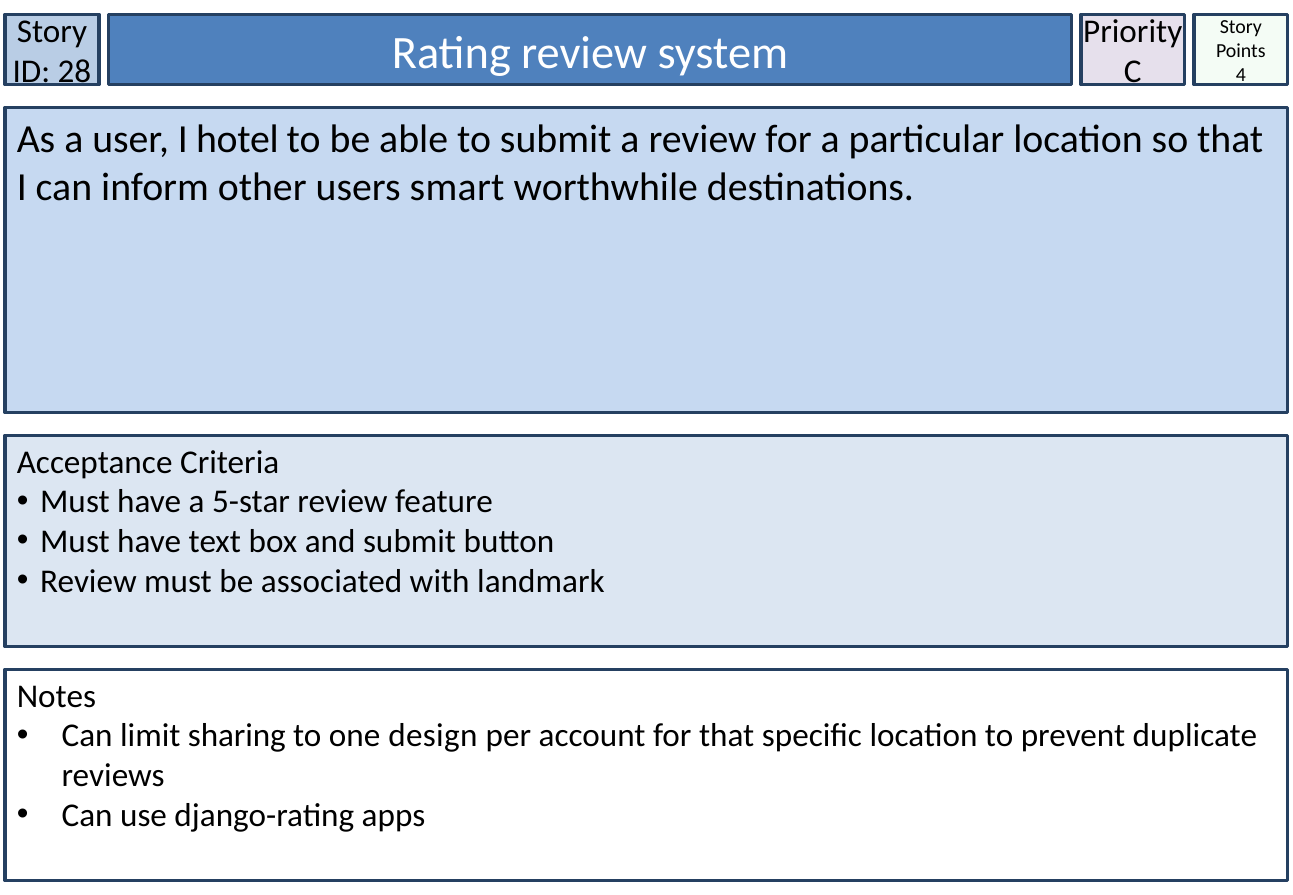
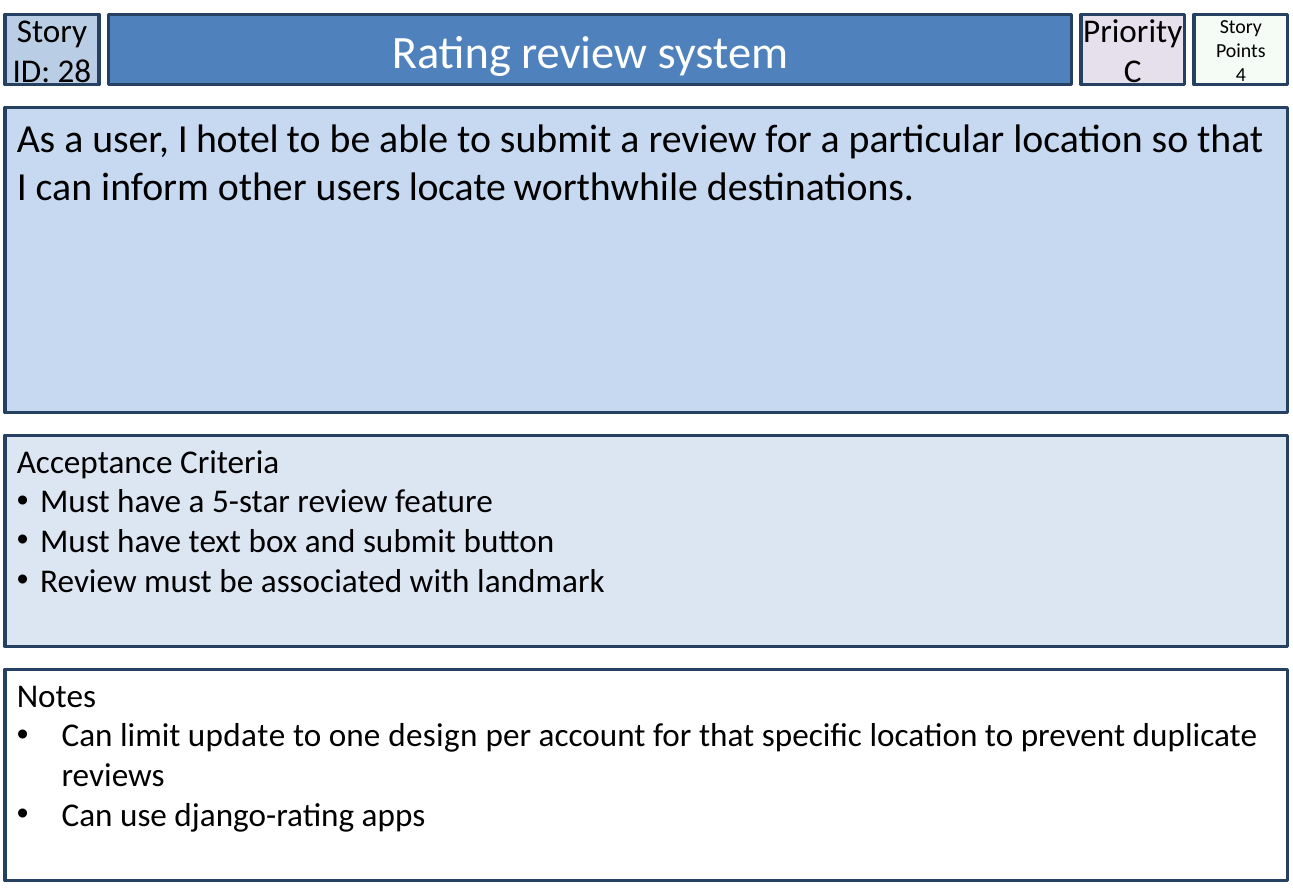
smart: smart -> locate
sharing: sharing -> update
